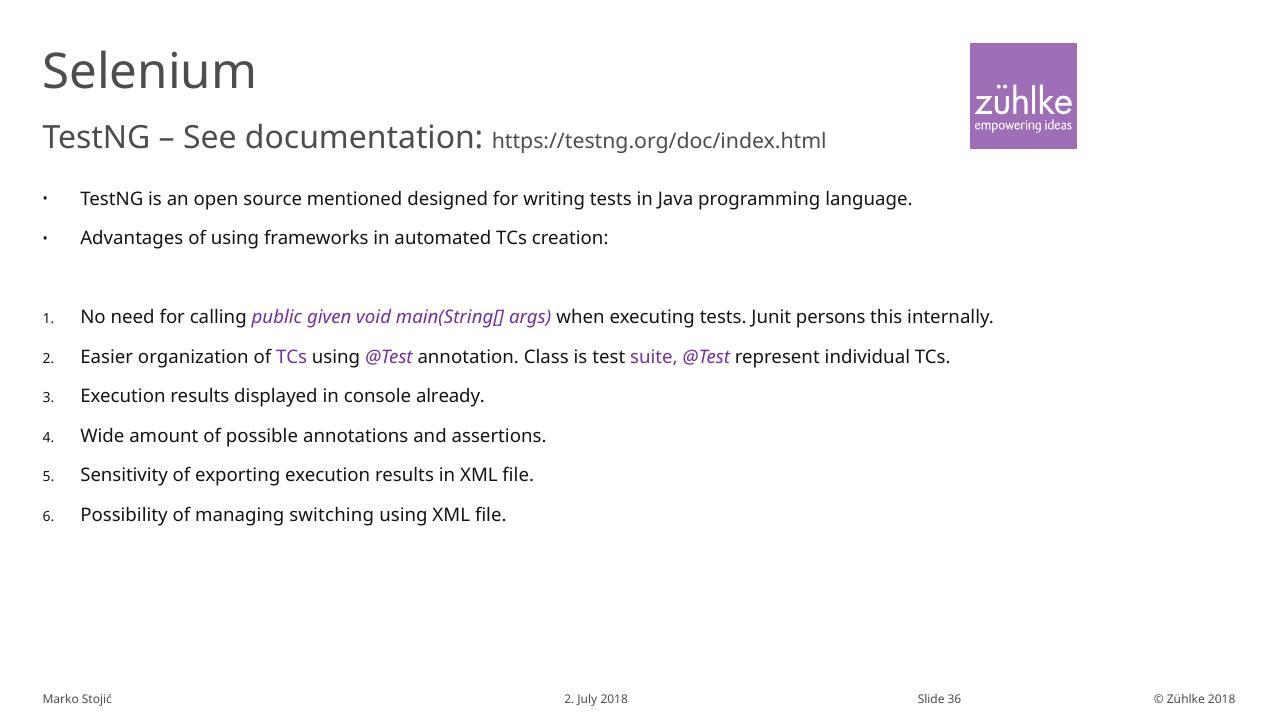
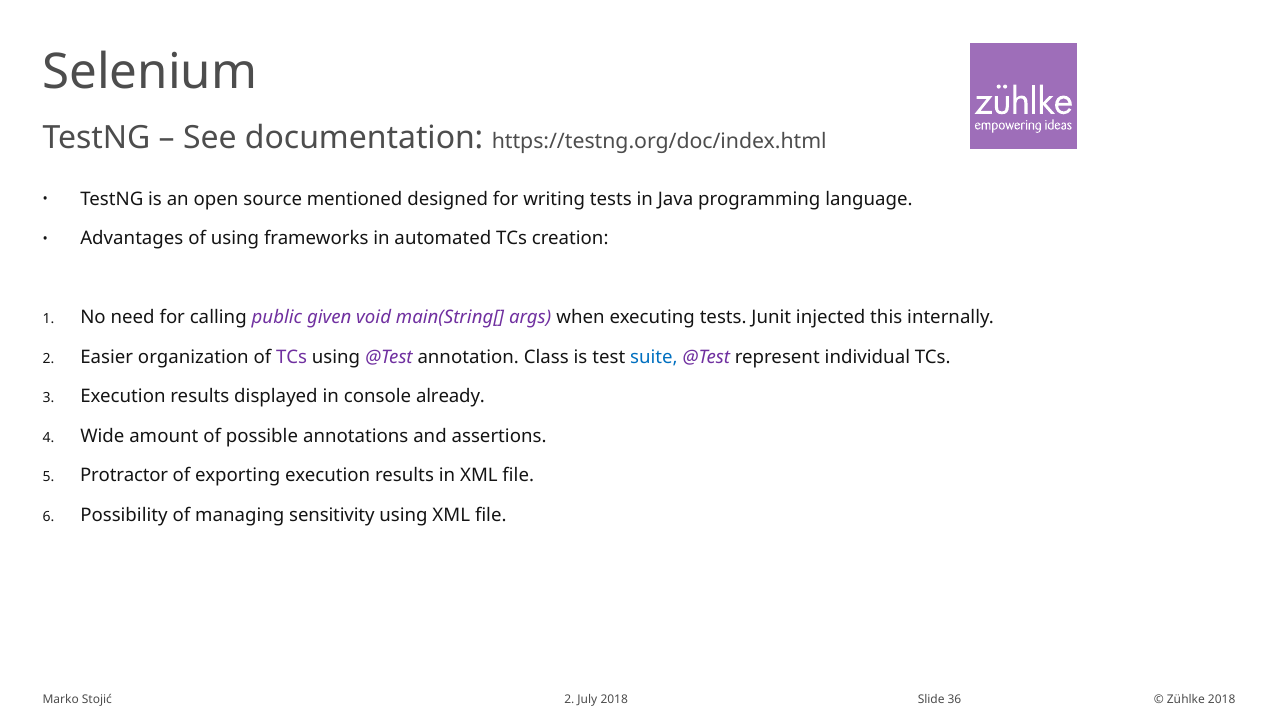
persons: persons -> injected
suite colour: purple -> blue
Sensitivity: Sensitivity -> Protractor
switching: switching -> sensitivity
